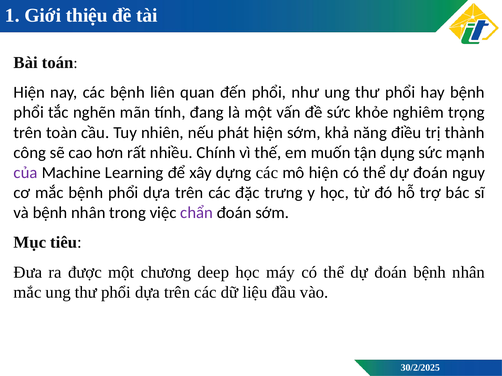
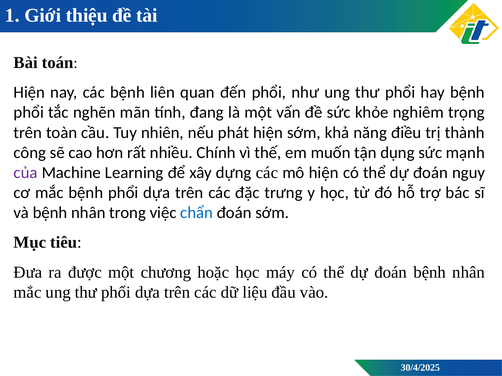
chẩn colour: purple -> blue
deep: deep -> hoặc
30/2/2025: 30/2/2025 -> 30/4/2025
